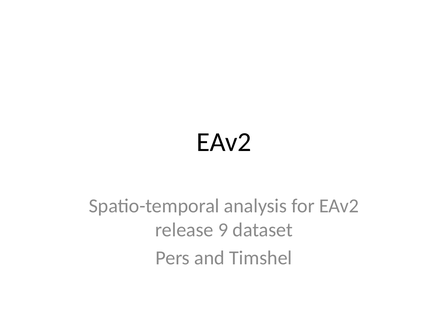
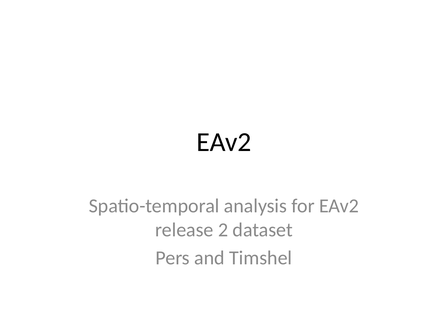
9: 9 -> 2
